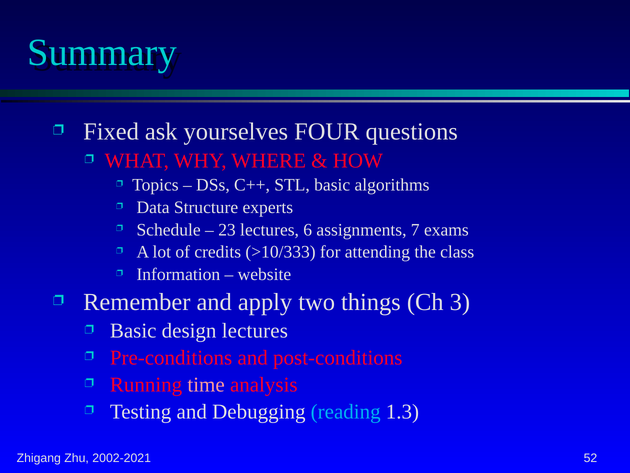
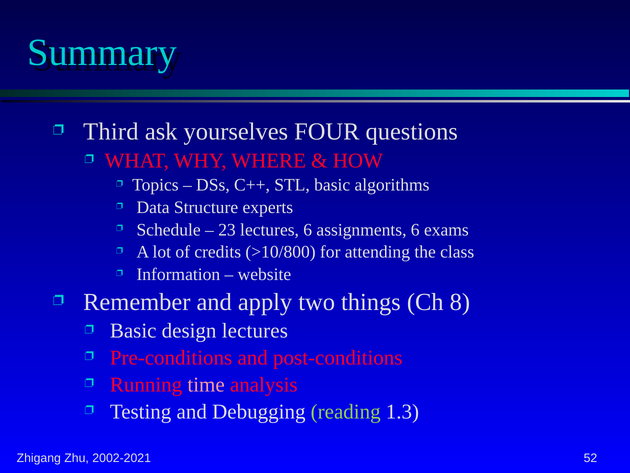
Fixed: Fixed -> Third
assignments 7: 7 -> 6
>10/333: >10/333 -> >10/800
3: 3 -> 8
reading colour: light blue -> light green
